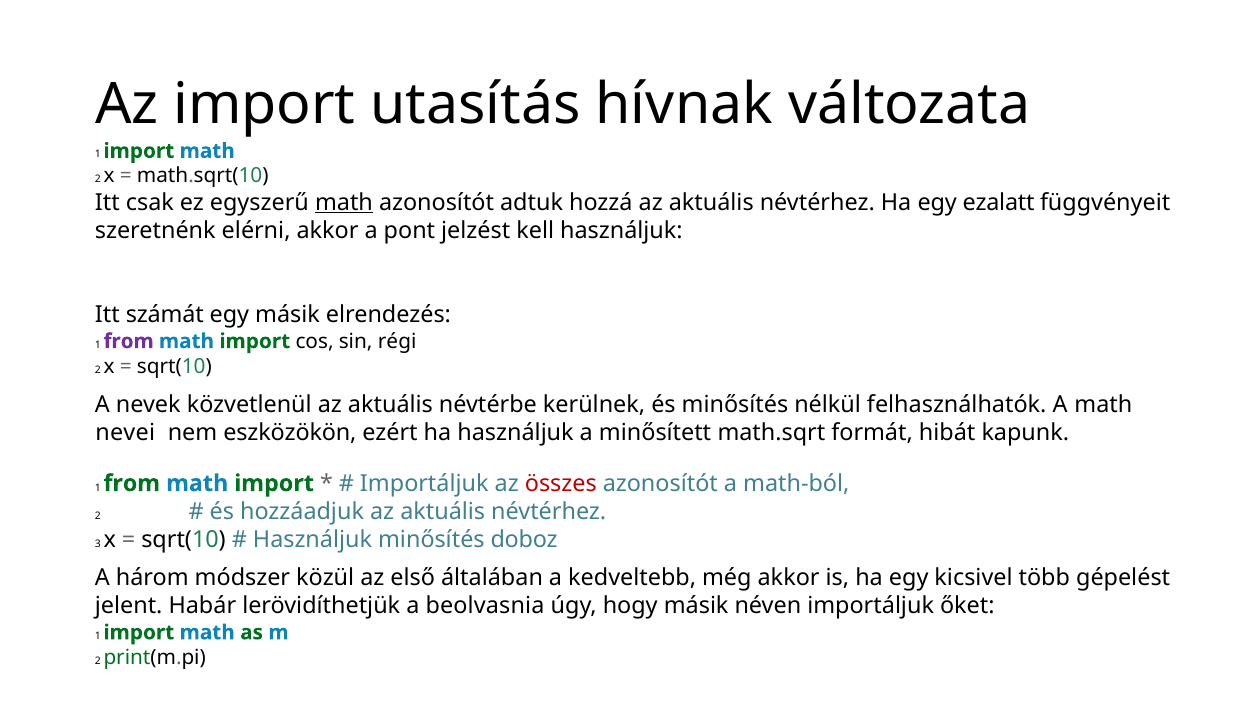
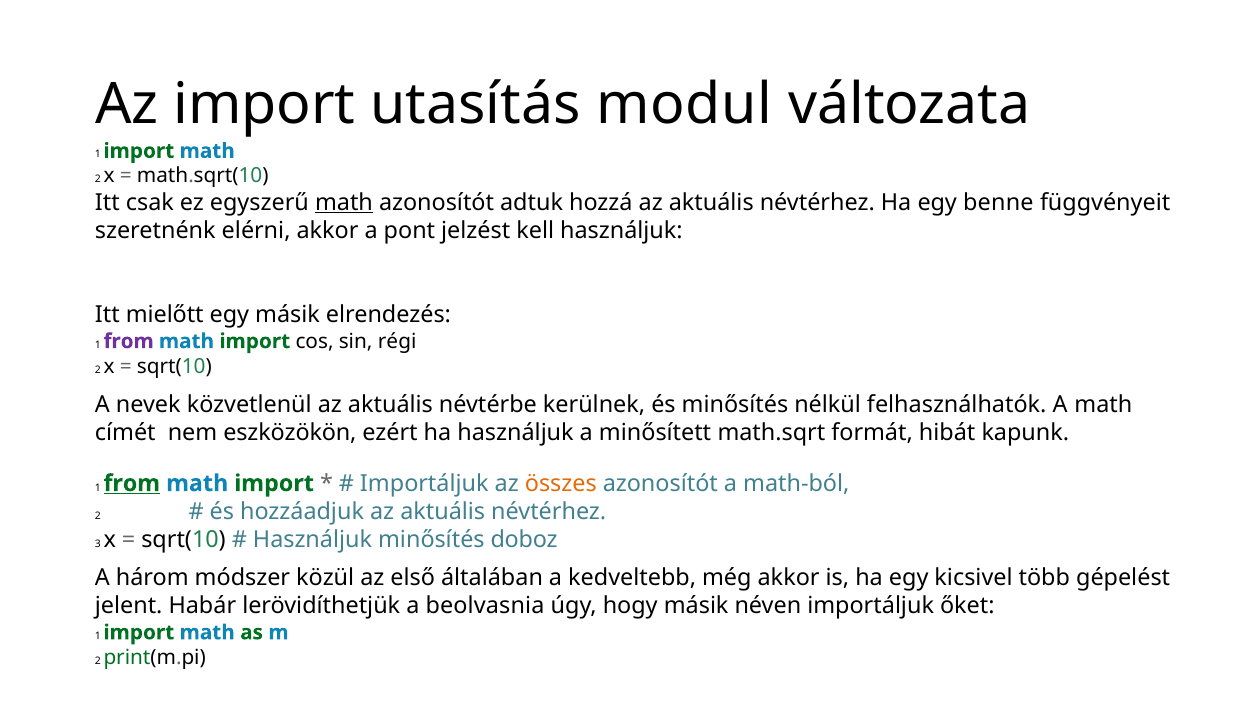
hívnak: hívnak -> modul
ezalatt: ezalatt -> benne
számát: számát -> mielőtt
nevei: nevei -> címét
from at (132, 483) underline: none -> present
összes colour: red -> orange
